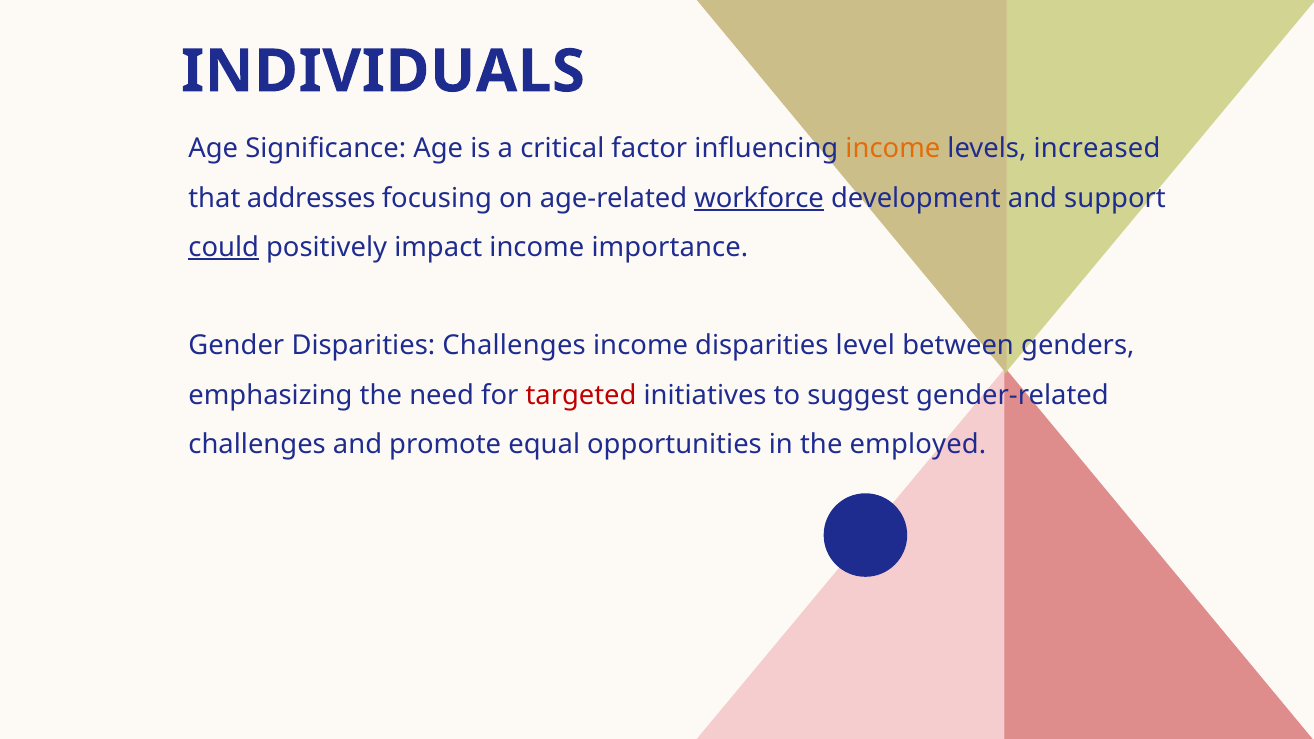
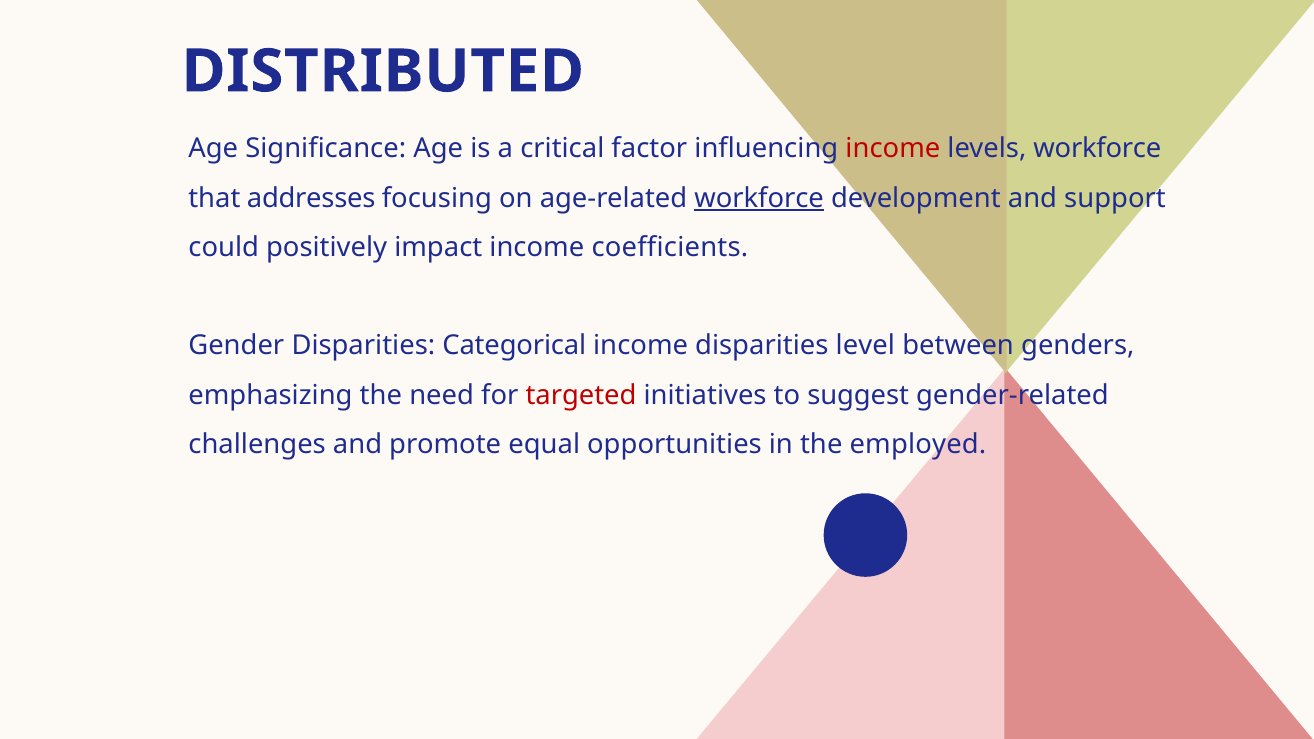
INDIVIDUALS: INDIVIDUALS -> DISTRIBUTED
income at (893, 149) colour: orange -> red
levels increased: increased -> workforce
could underline: present -> none
importance: importance -> coefficients
Disparities Challenges: Challenges -> Categorical
